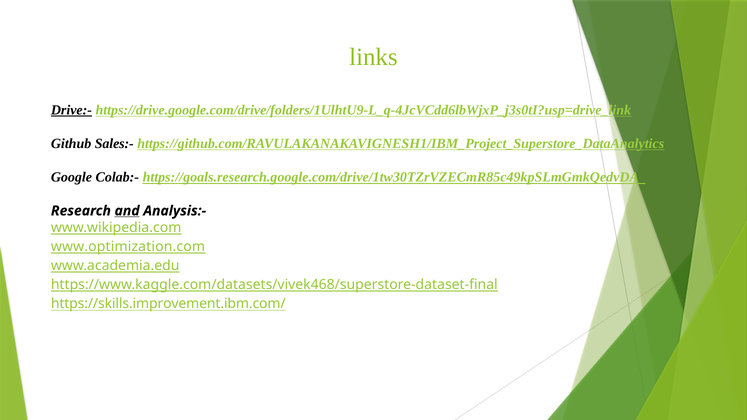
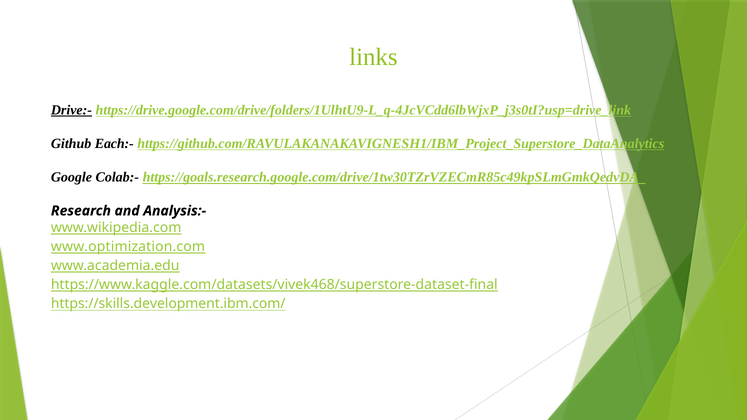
Sales:-: Sales:- -> Each:-
and underline: present -> none
https://skills.improvement.ibm.com/: https://skills.improvement.ibm.com/ -> https://skills.development.ibm.com/
